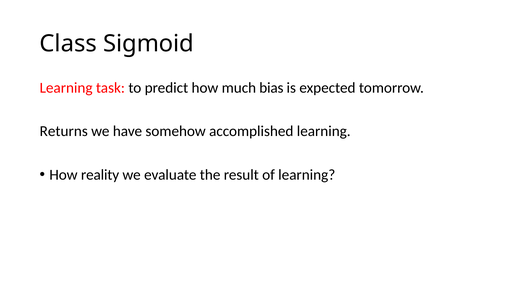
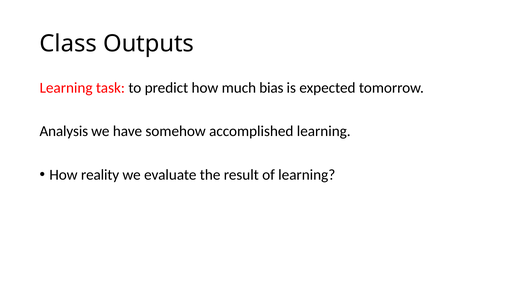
Sigmoid: Sigmoid -> Outputs
Returns: Returns -> Analysis
